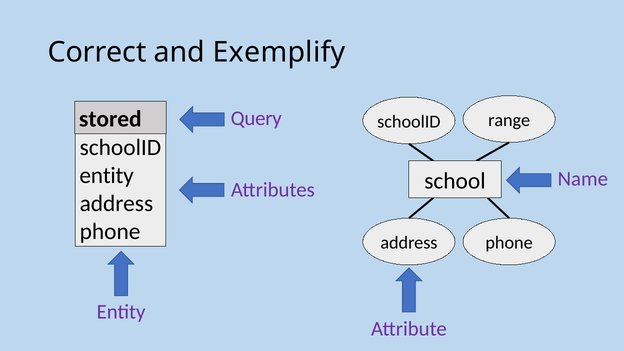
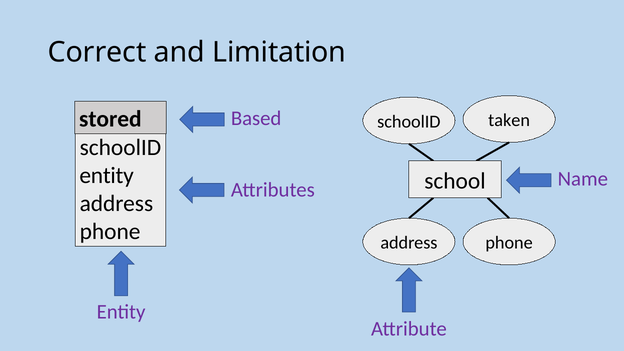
Exemplify: Exemplify -> Limitation
Query: Query -> Based
range: range -> taken
